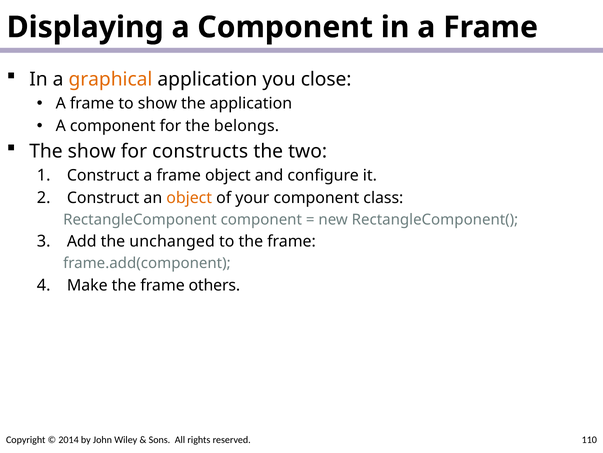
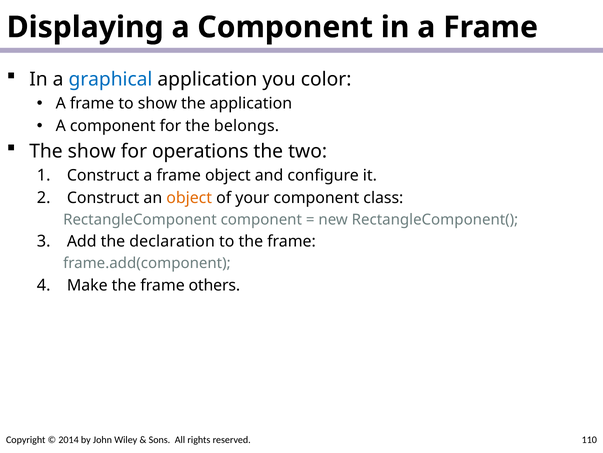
graphical colour: orange -> blue
close: close -> color
constructs: constructs -> operations
unchanged: unchanged -> declaration
